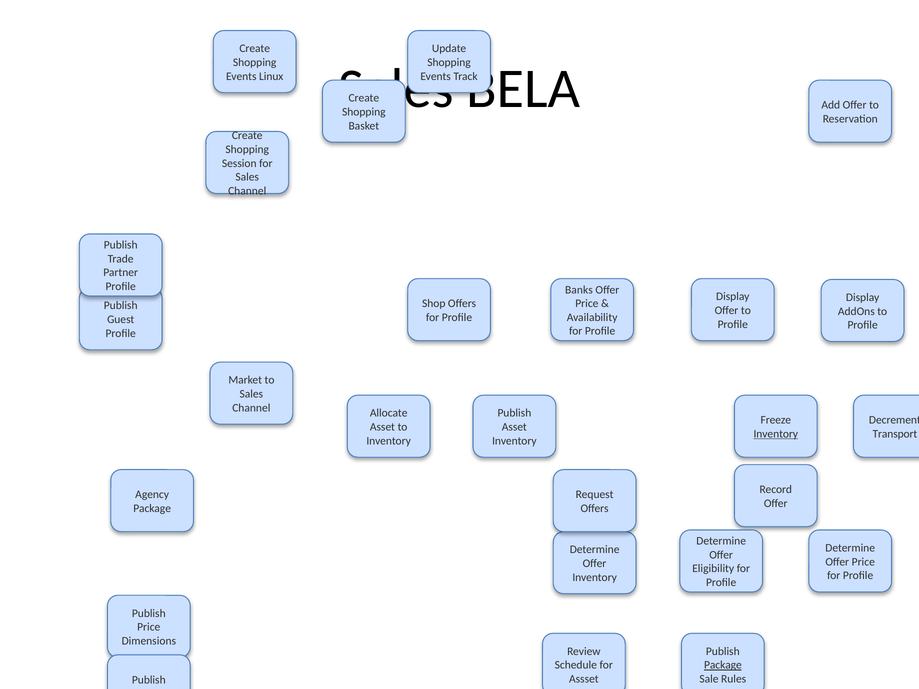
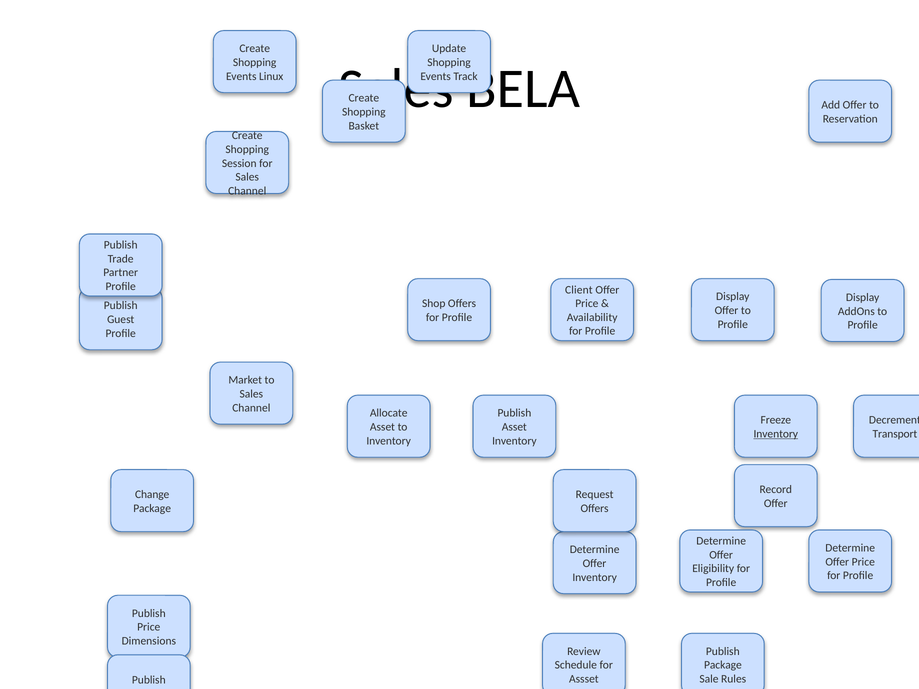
Banks: Banks -> Client
Agency: Agency -> Change
Package at (723, 665) underline: present -> none
